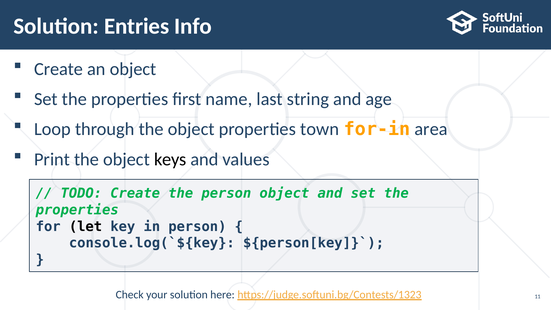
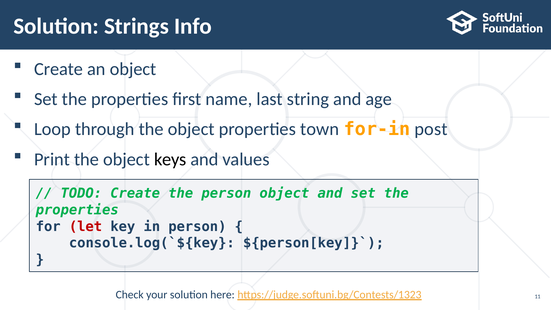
Entries: Entries -> Strings
area: area -> post
let colour: black -> red
